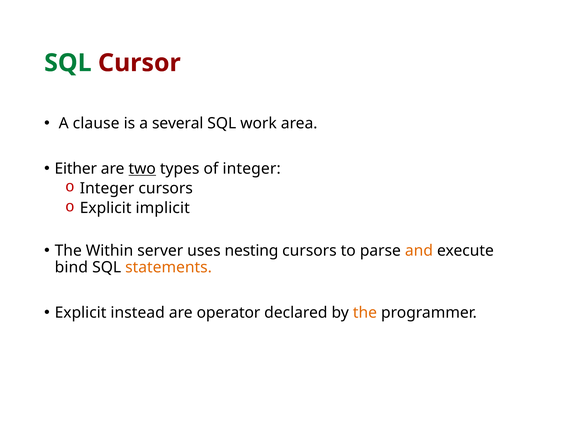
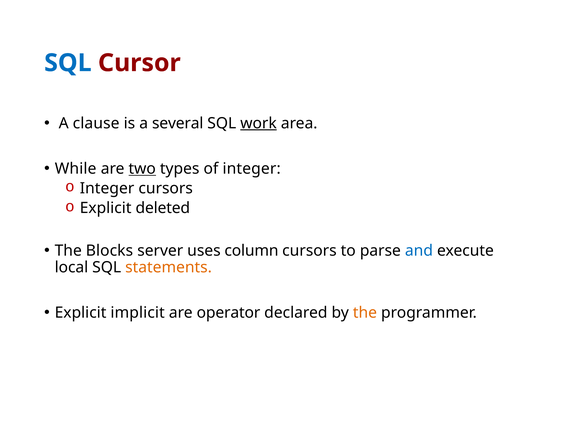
SQL at (68, 63) colour: green -> blue
work underline: none -> present
Either: Either -> While
implicit: implicit -> deleted
Within: Within -> Blocks
nesting: nesting -> column
and colour: orange -> blue
bind: bind -> local
instead: instead -> implicit
